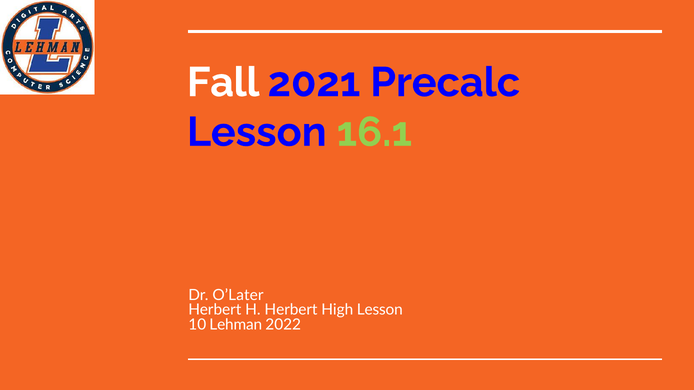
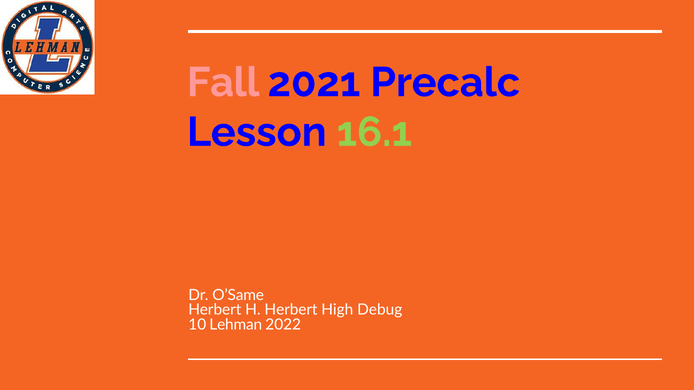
Fall colour: white -> pink
O’Later: O’Later -> O’Same
High Lesson: Lesson -> Debug
